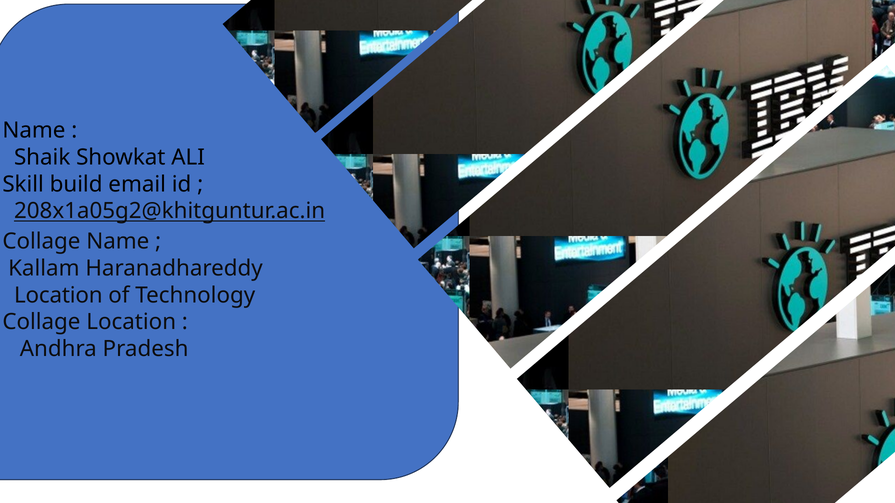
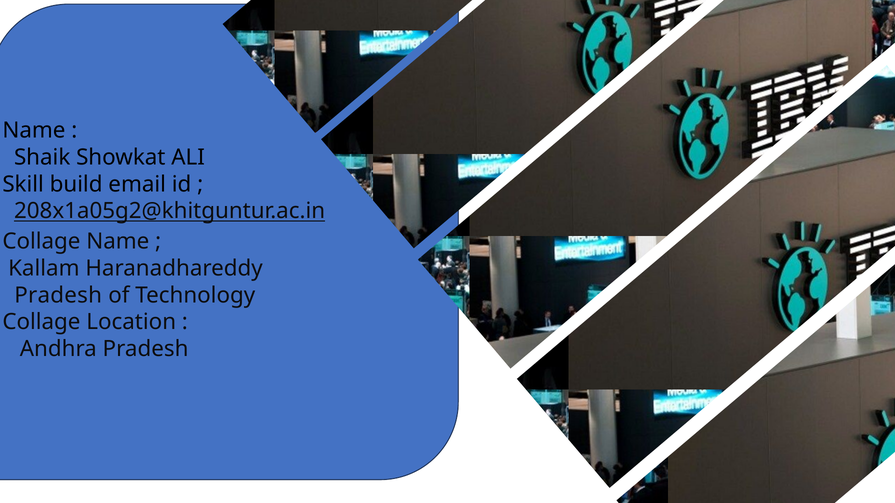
Location at (58, 295): Location -> Pradesh
